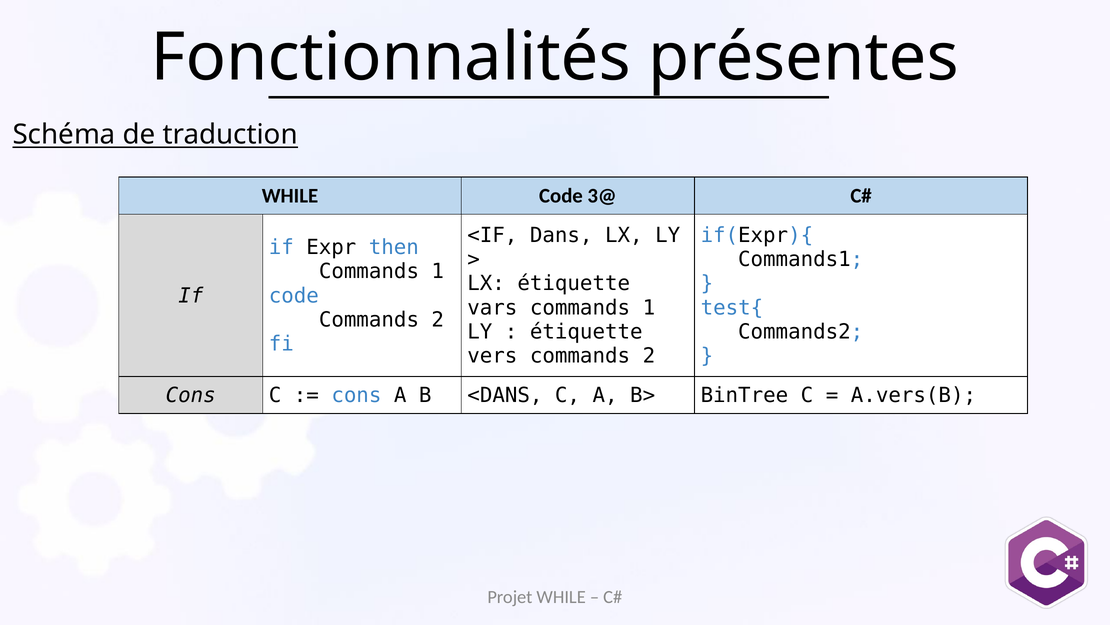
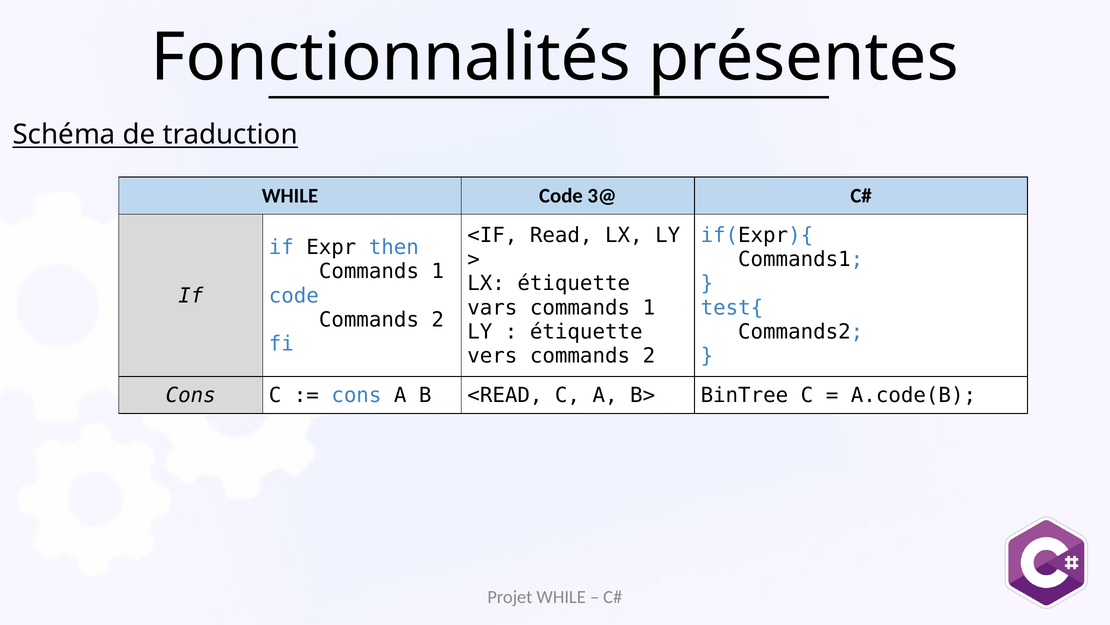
Dans: Dans -> Read
<DANS: <DANS -> <READ
A.vers(B: A.vers(B -> A.code(B
